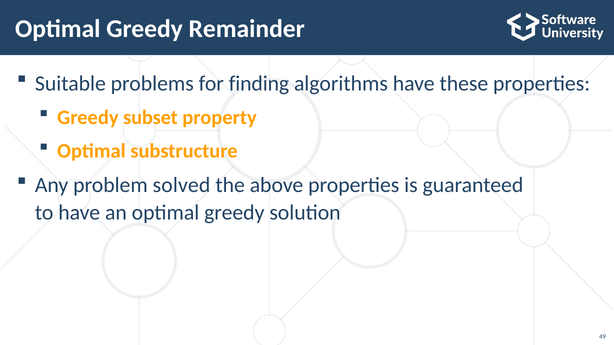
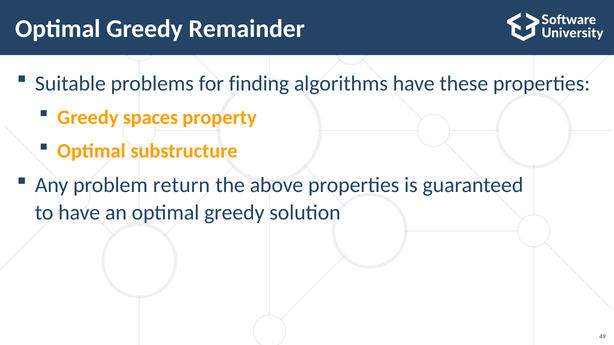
subset: subset -> spaces
solved: solved -> return
